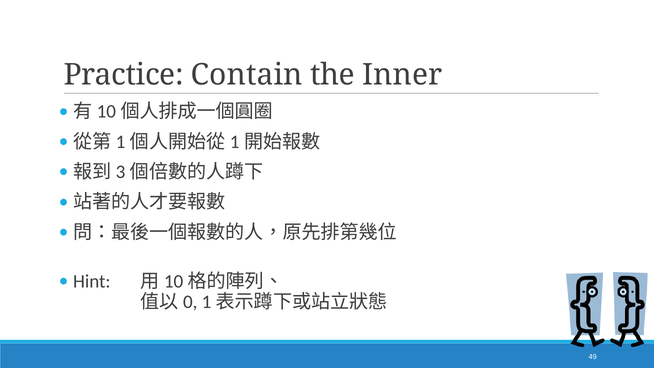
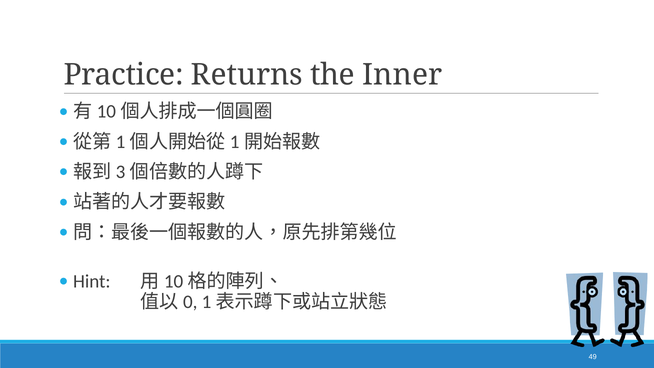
Contain: Contain -> Returns
